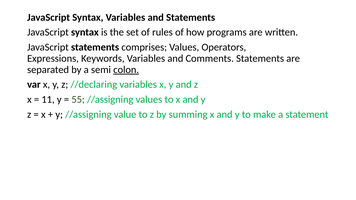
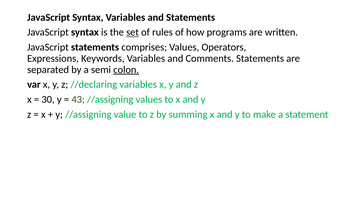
set underline: none -> present
11: 11 -> 30
55: 55 -> 43
